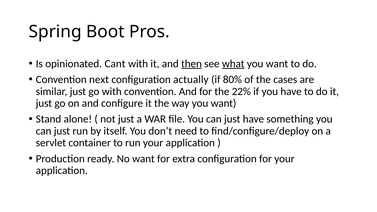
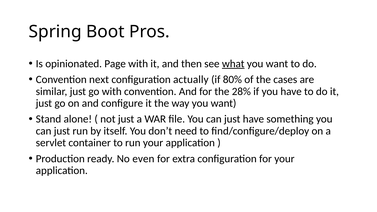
Cant: Cant -> Page
then underline: present -> none
22%: 22% -> 28%
No want: want -> even
